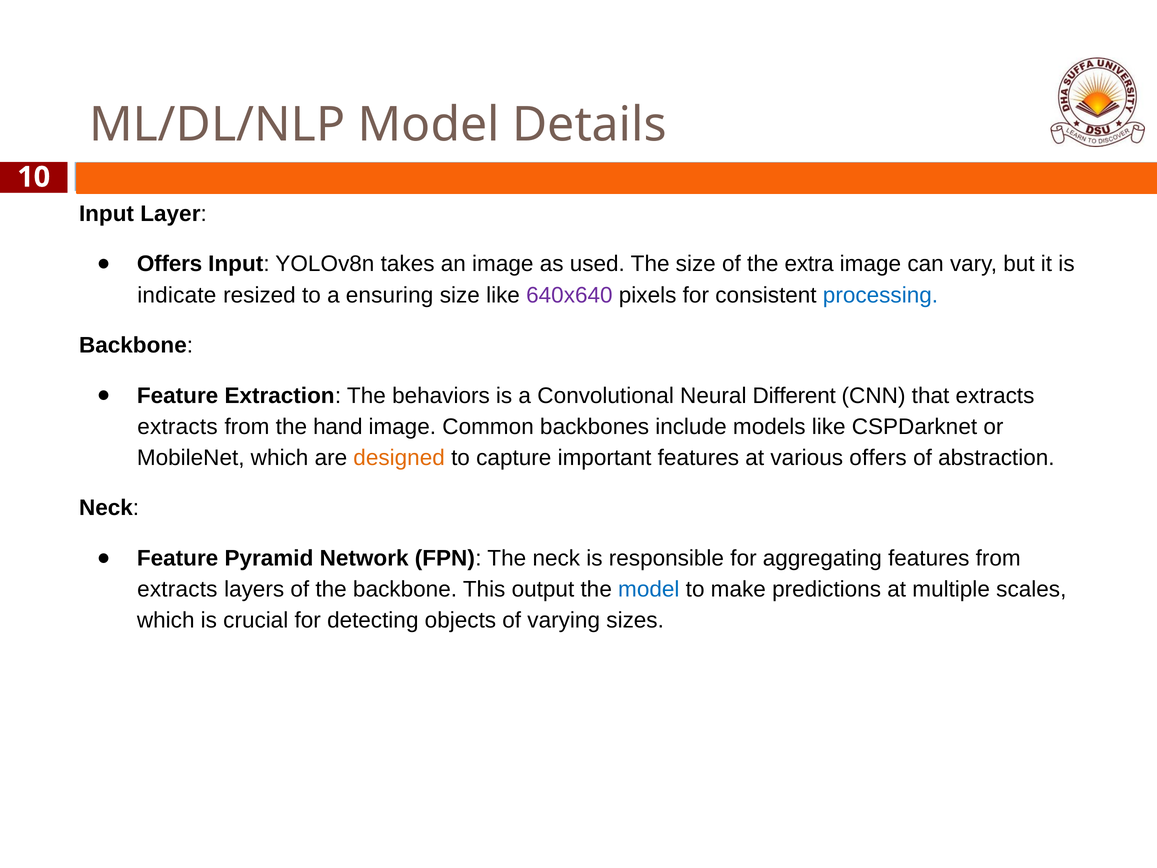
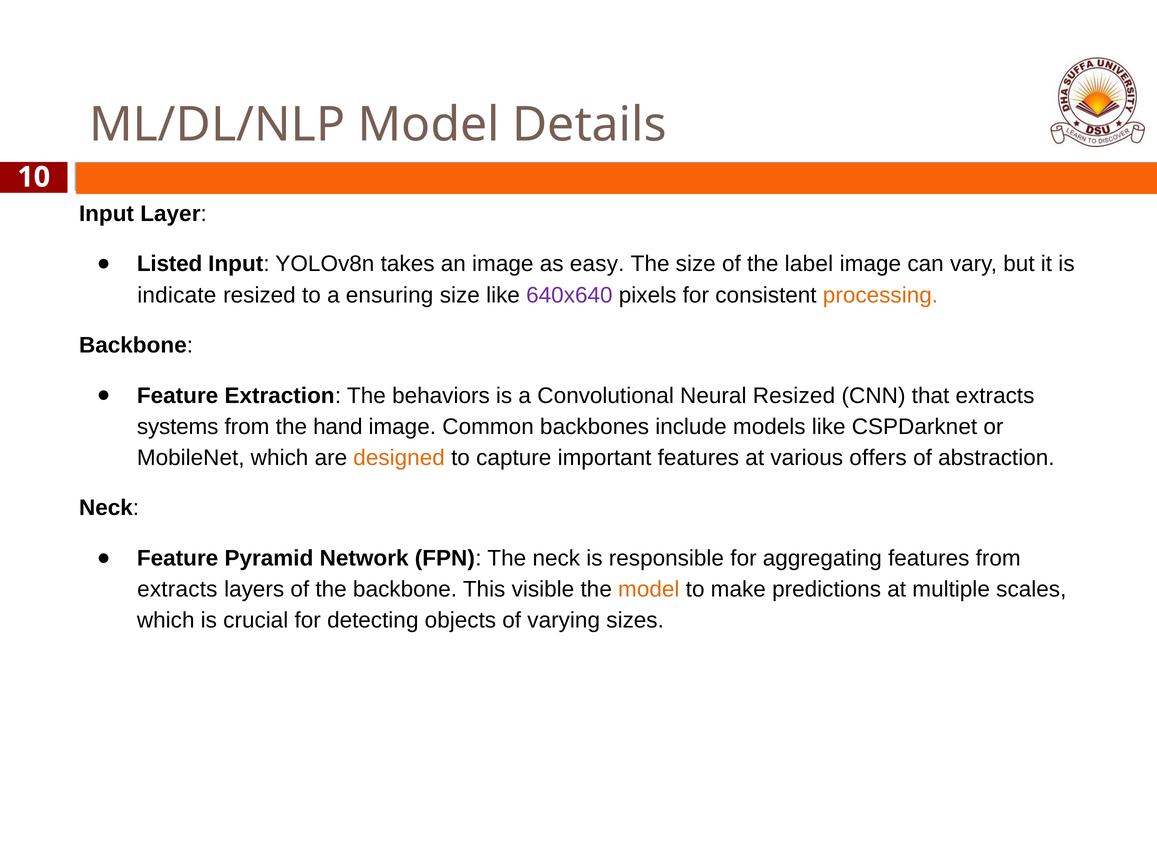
Offers at (170, 264): Offers -> Listed
used: used -> easy
extra: extra -> label
processing colour: blue -> orange
Neural Different: Different -> Resized
extracts at (177, 427): extracts -> systems
output: output -> visible
model at (649, 589) colour: blue -> orange
